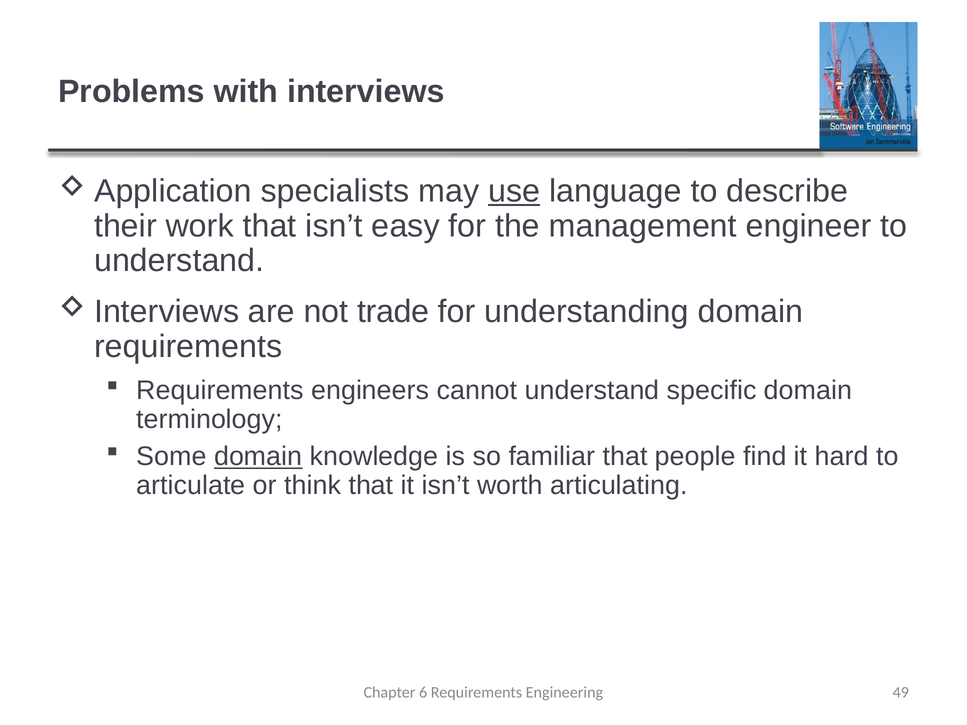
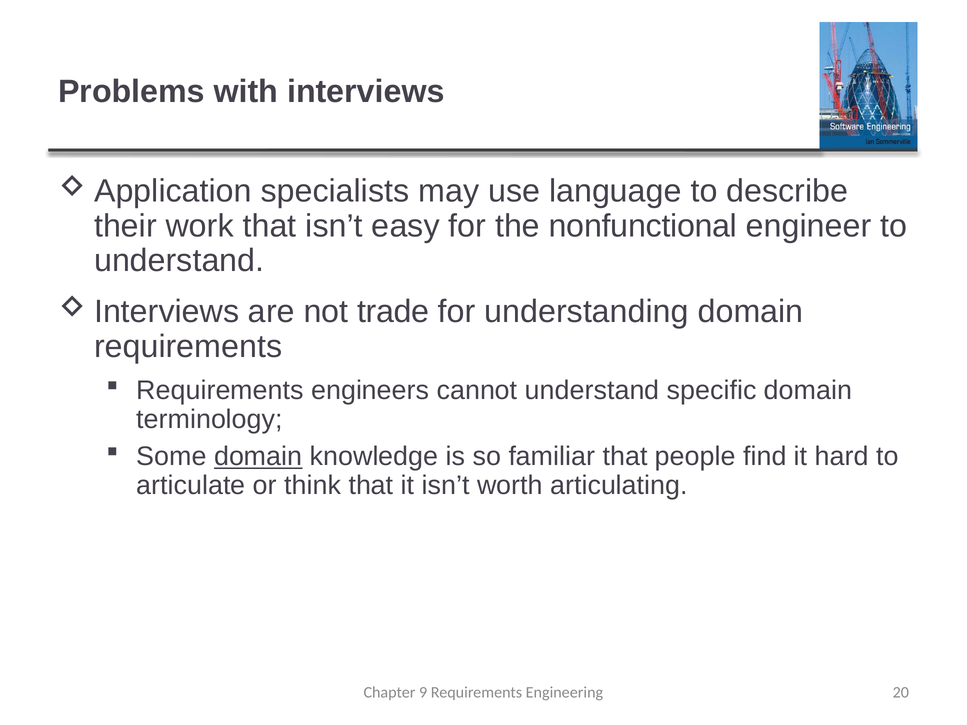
use underline: present -> none
management: management -> nonfunctional
6: 6 -> 9
49: 49 -> 20
